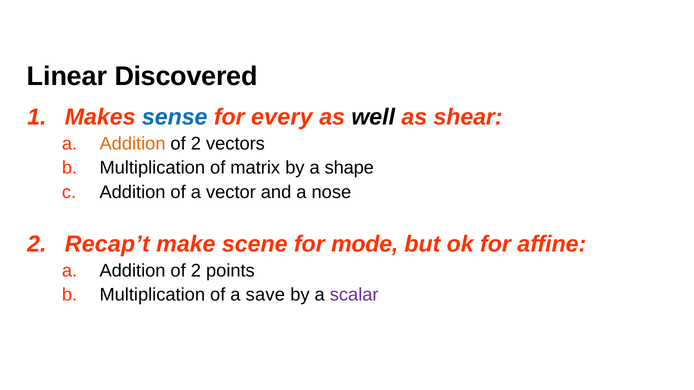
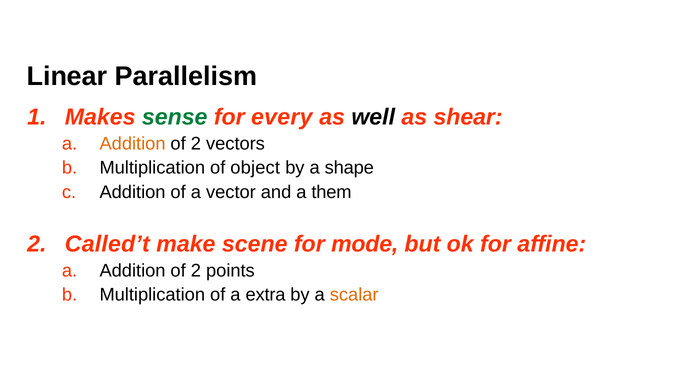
Discovered: Discovered -> Parallelism
sense colour: blue -> green
matrix: matrix -> object
nose: nose -> them
Recap’t: Recap’t -> Called’t
save: save -> extra
scalar colour: purple -> orange
